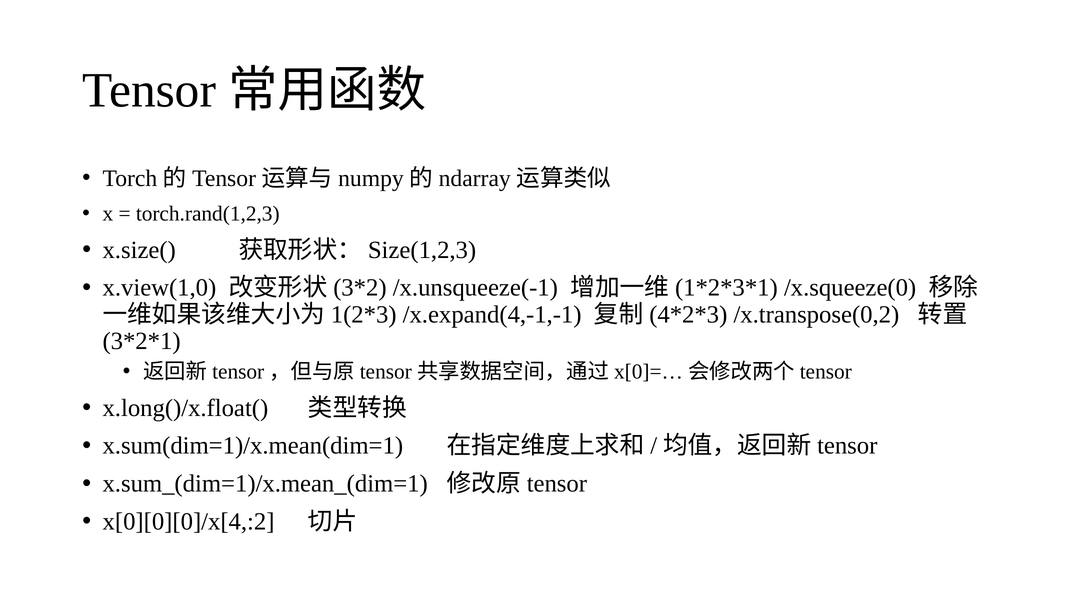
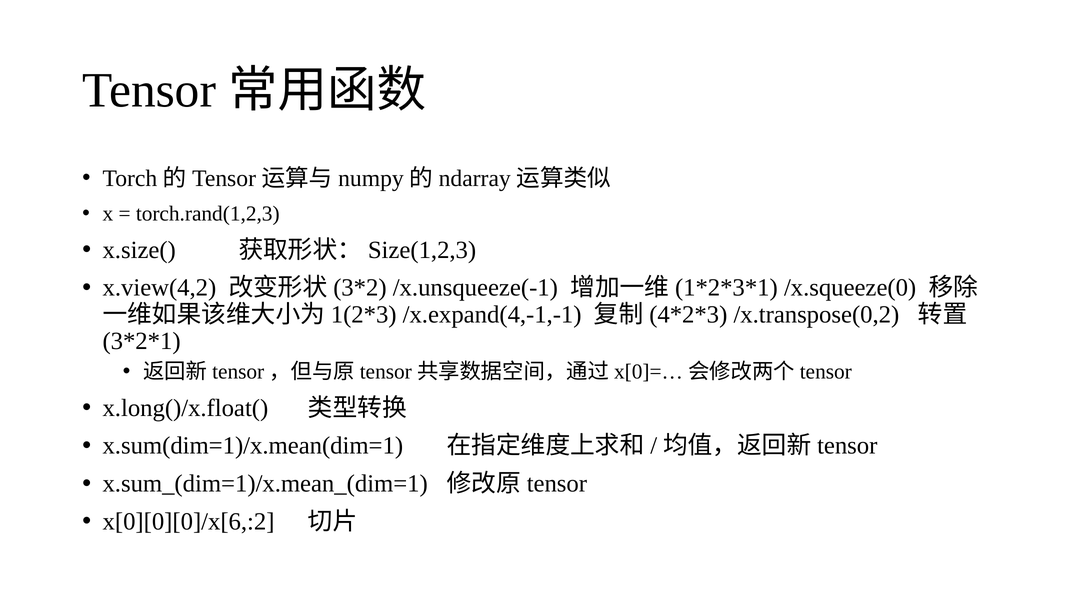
x.view(1,0: x.view(1,0 -> x.view(4,2
x[0][0][0]/x[4,:2: x[0][0][0]/x[4,:2 -> x[0][0][0]/x[6,:2
